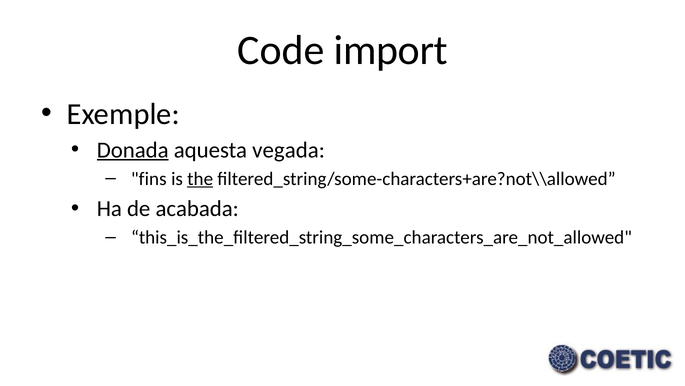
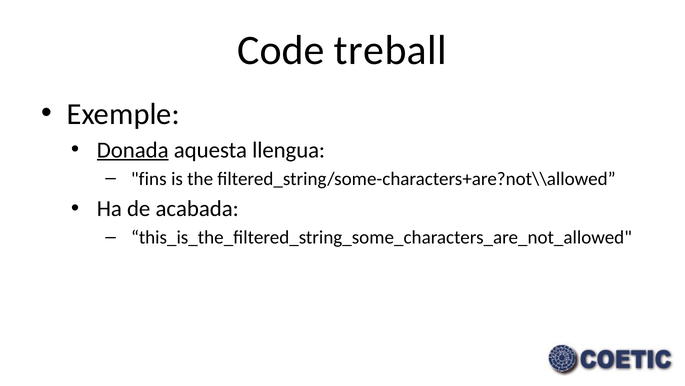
import: import -> treball
vegada: vegada -> llengua
the underline: present -> none
